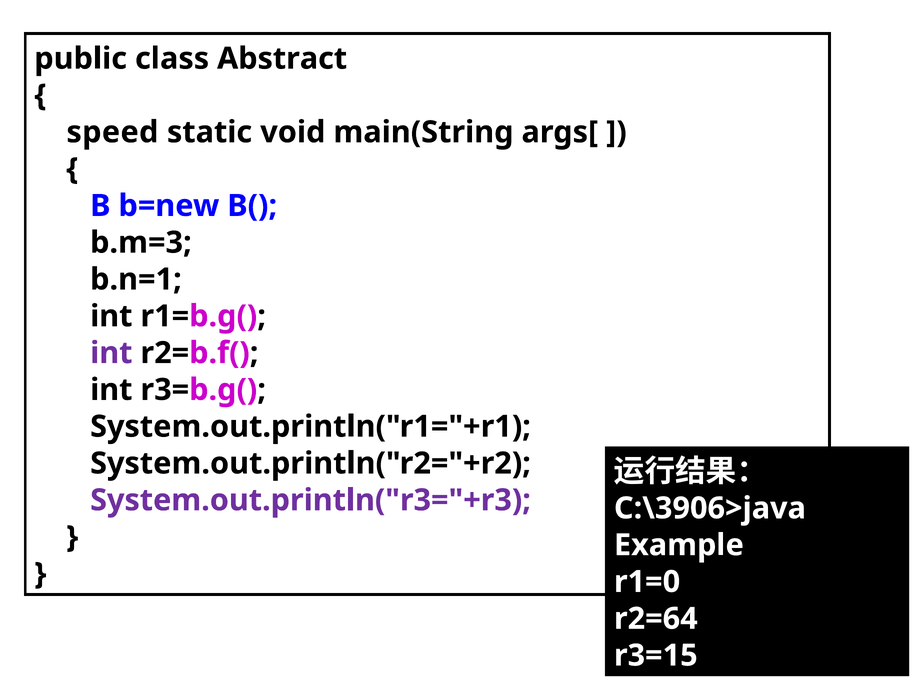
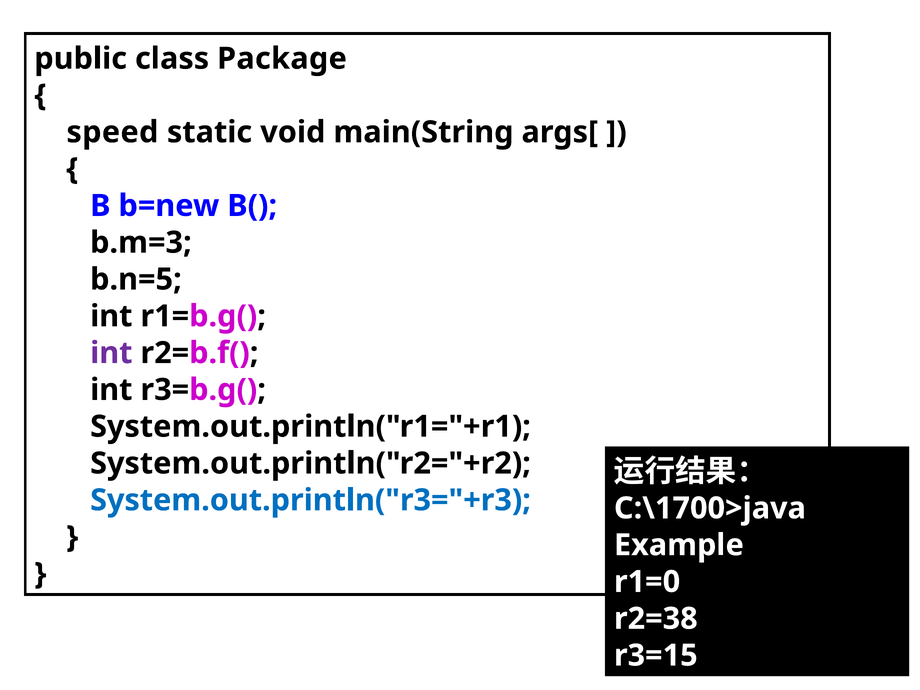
Abstract: Abstract -> Package
b.n=1: b.n=1 -> b.n=5
System.out.println("r3="+r3 colour: purple -> blue
C:\3906>java: C:\3906>java -> C:\1700>java
r2=64: r2=64 -> r2=38
